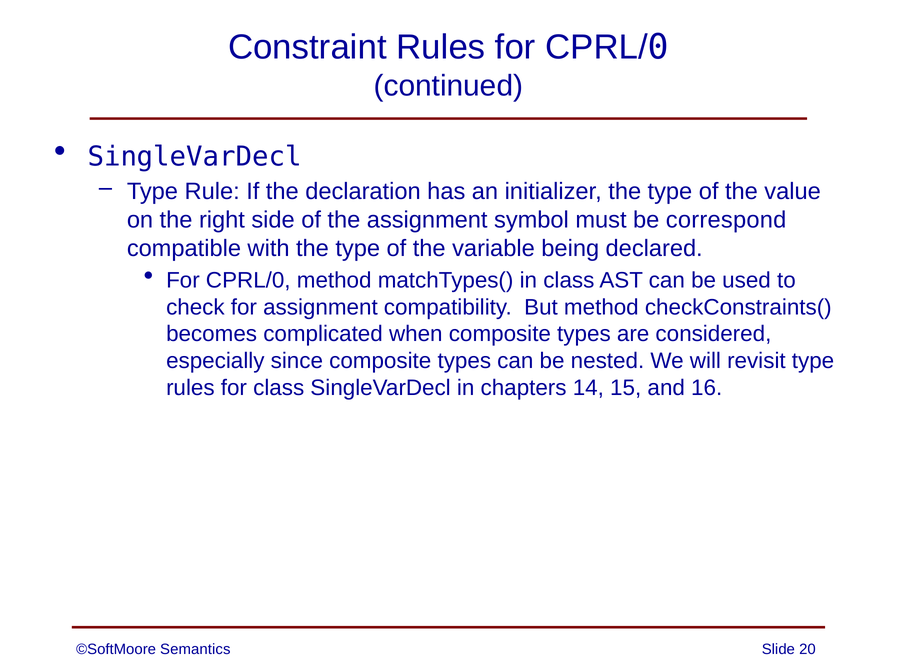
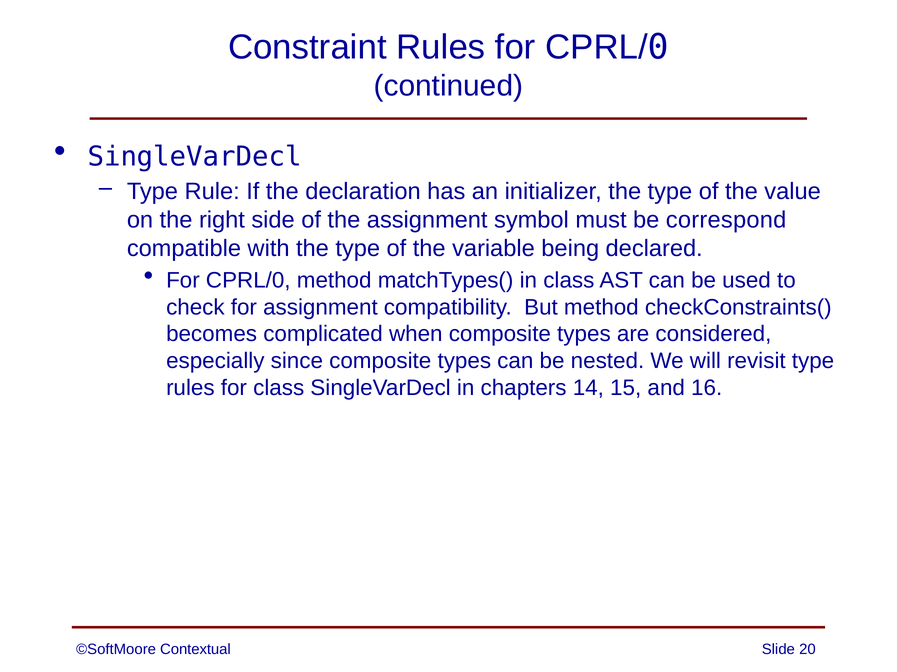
Semantics: Semantics -> Contextual
